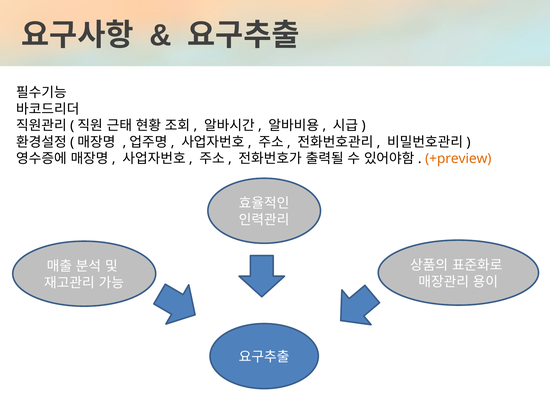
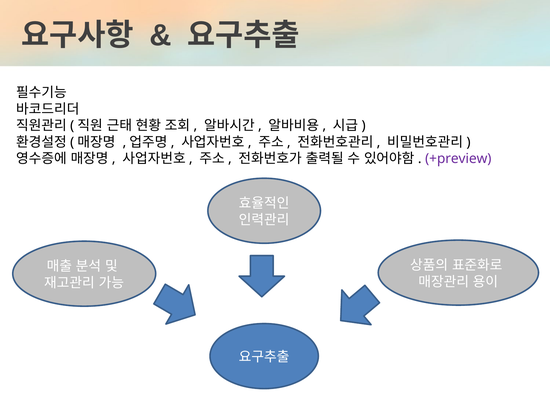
+preview colour: orange -> purple
